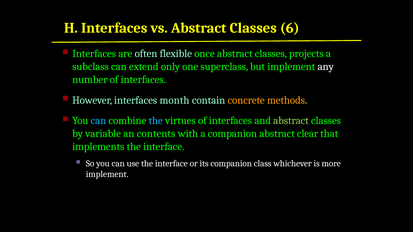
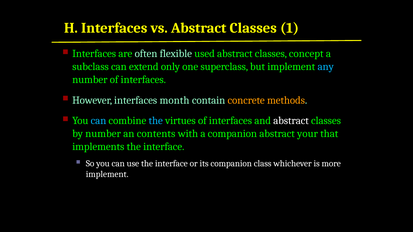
6: 6 -> 1
once: once -> used
projects: projects -> concept
any colour: white -> light blue
abstract at (291, 121) colour: light green -> white
by variable: variable -> number
clear: clear -> your
